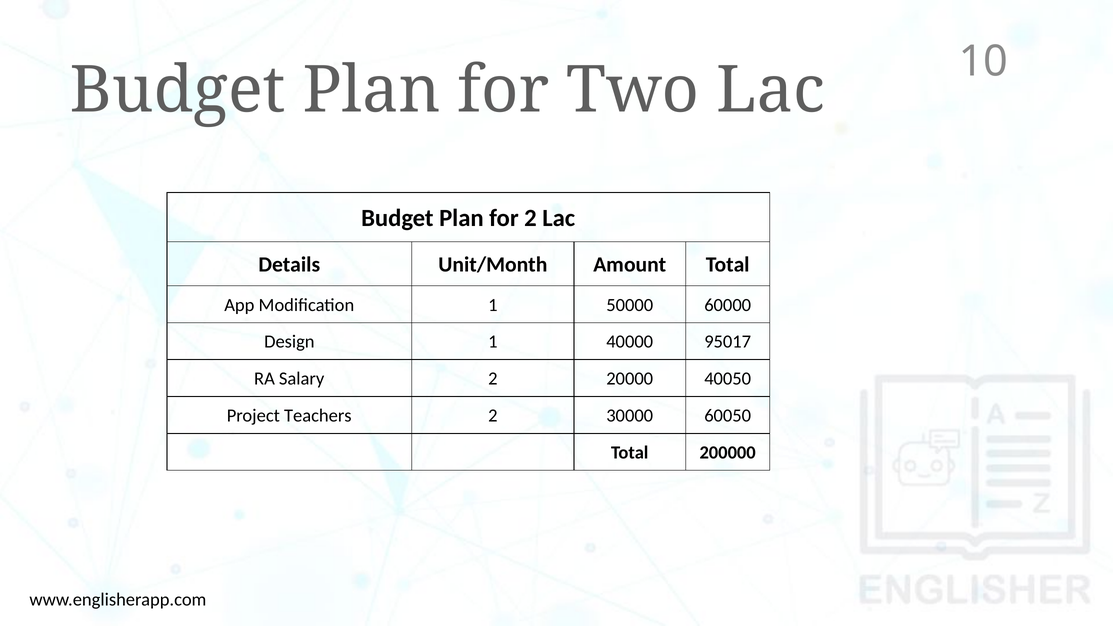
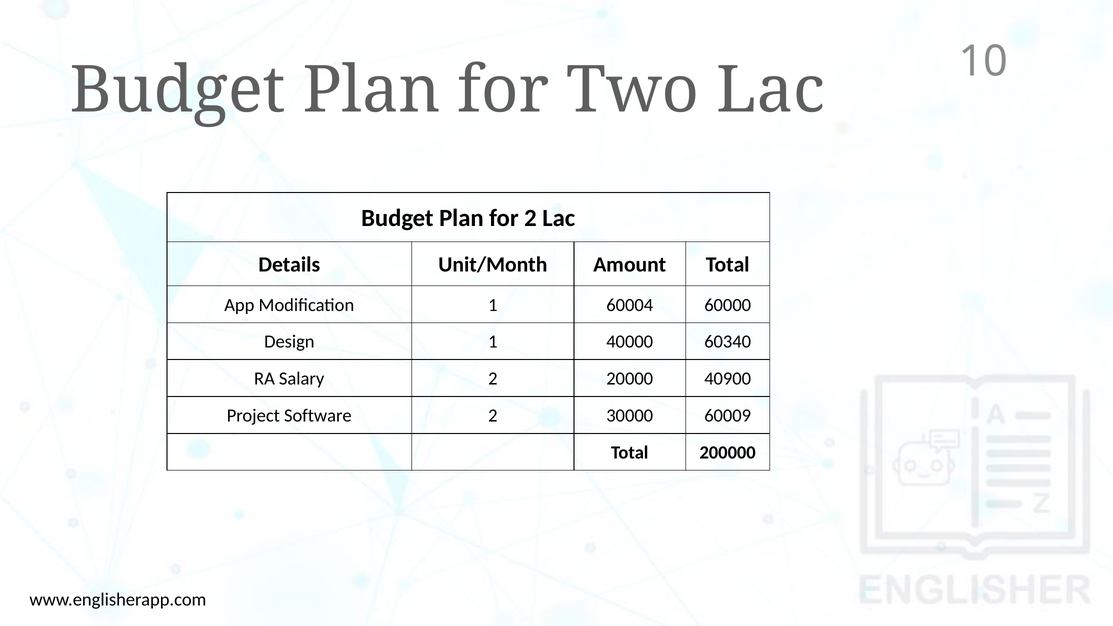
50000: 50000 -> 60004
95017: 95017 -> 60340
40050: 40050 -> 40900
Teachers: Teachers -> Software
60050: 60050 -> 60009
